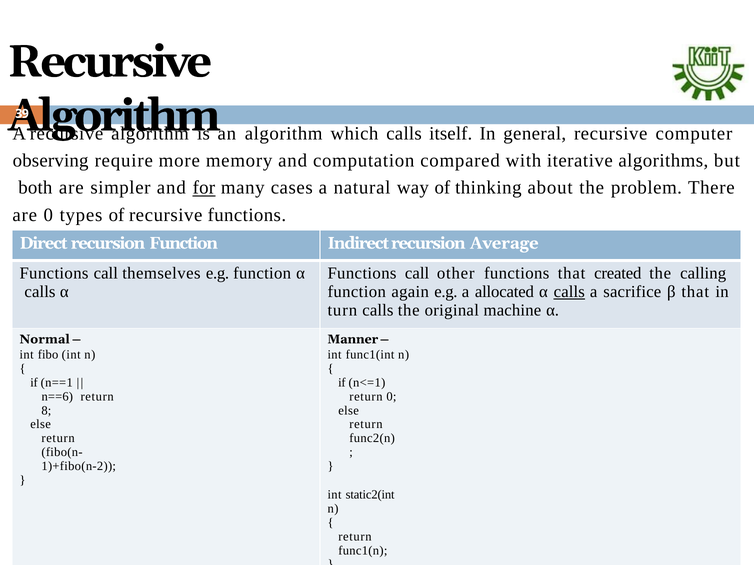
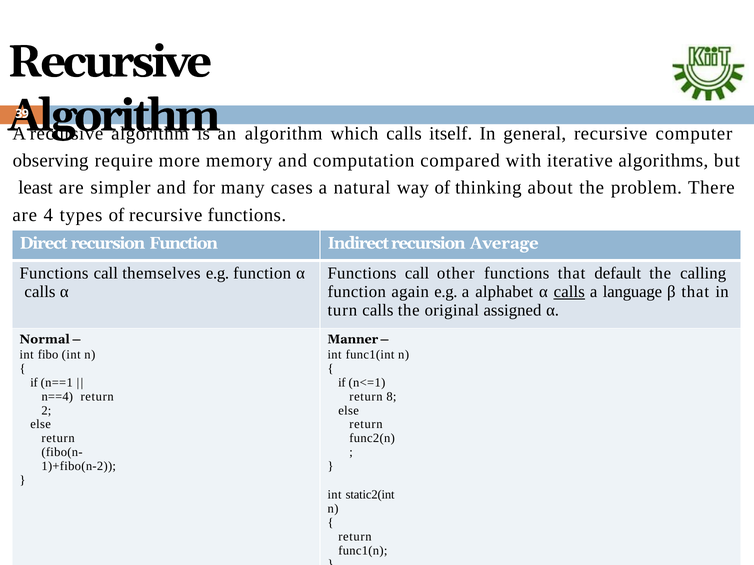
both: both -> least
for underline: present -> none
are 0: 0 -> 4
created: created -> default
allocated: allocated -> alphabet
sacrifice: sacrifice -> language
machine: machine -> assigned
n==6: n==6 -> n==4
return 0: 0 -> 8
8: 8 -> 2
